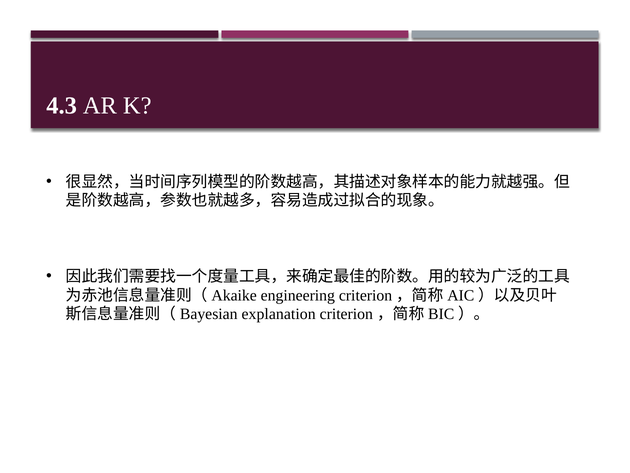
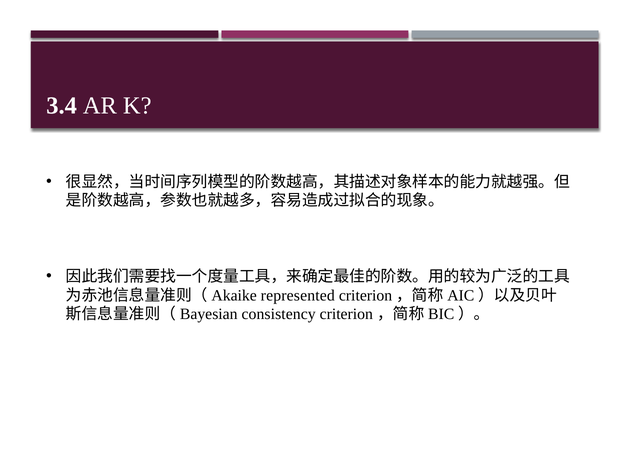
4.3: 4.3 -> 3.4
engineering: engineering -> represented
explanation: explanation -> consistency
